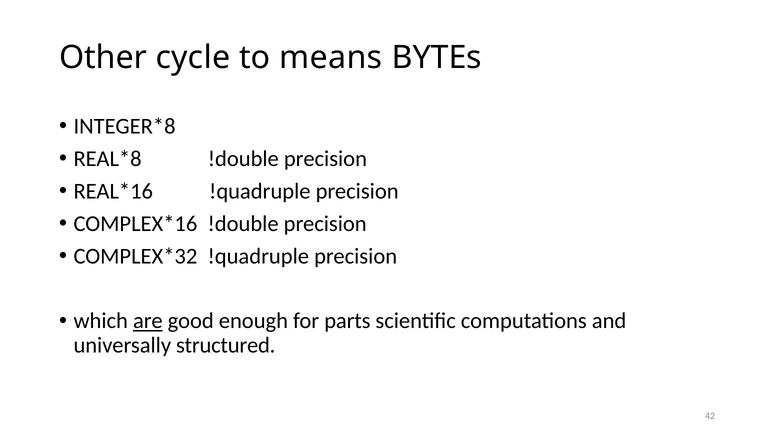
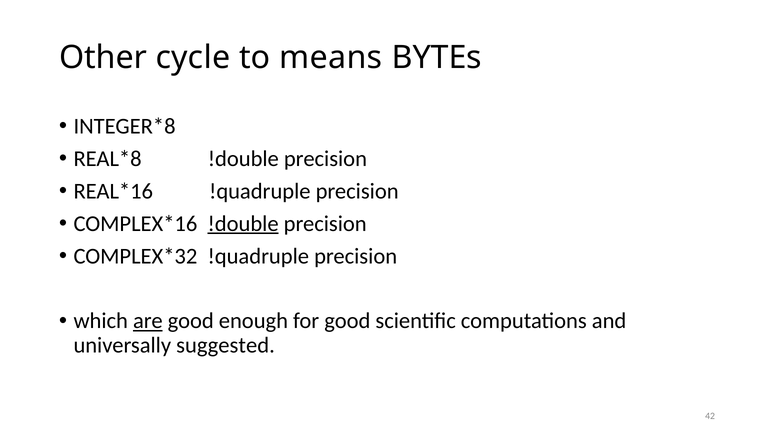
!double at (243, 223) underline: none -> present
for parts: parts -> good
structured: structured -> suggested
